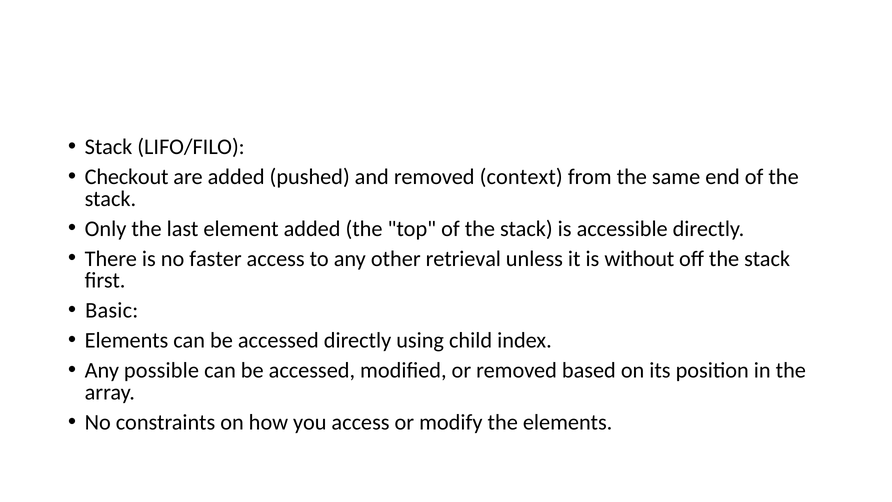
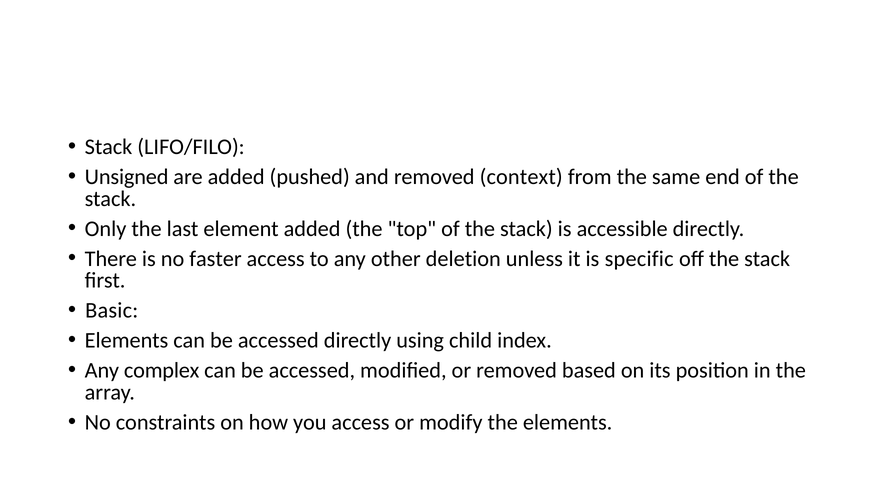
Checkout: Checkout -> Unsigned
retrieval: retrieval -> deletion
without: without -> specific
possible: possible -> complex
